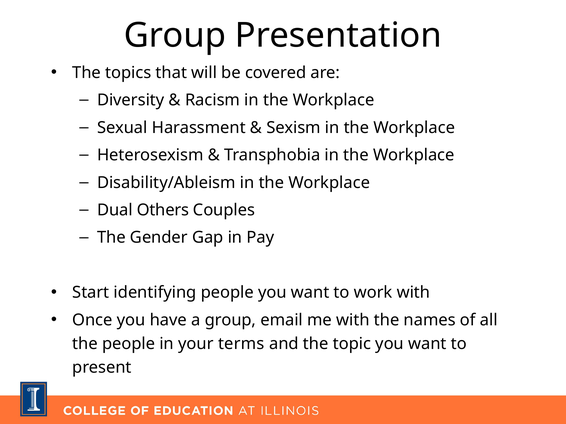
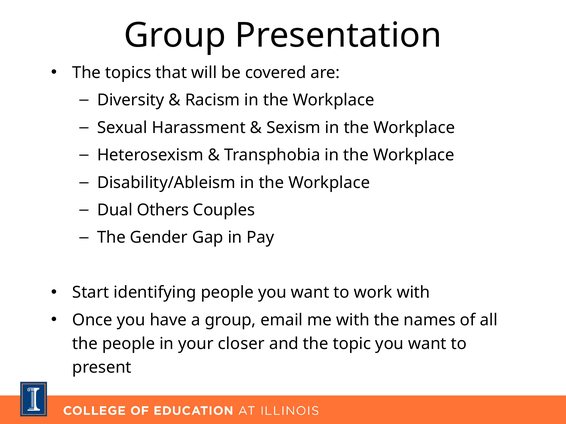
terms: terms -> closer
